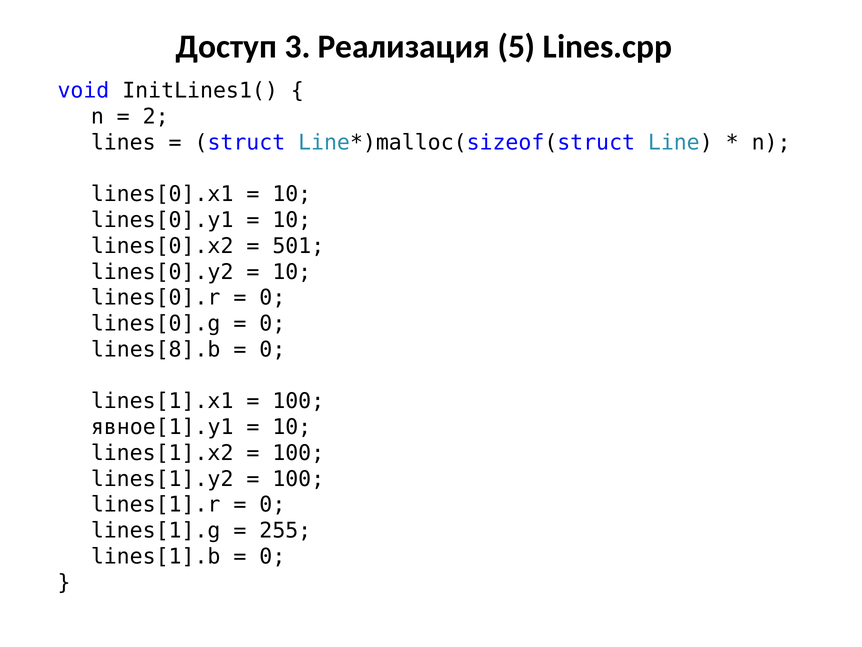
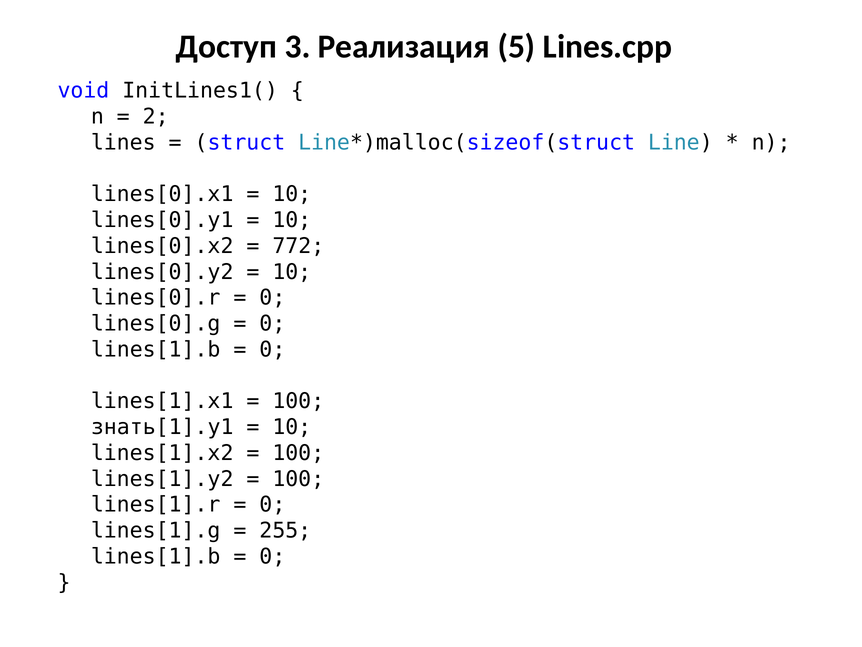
501: 501 -> 772
lines[8].b at (156, 349): lines[8].b -> lines[1].b
явное[1].y1: явное[1].y1 -> знать[1].y1
